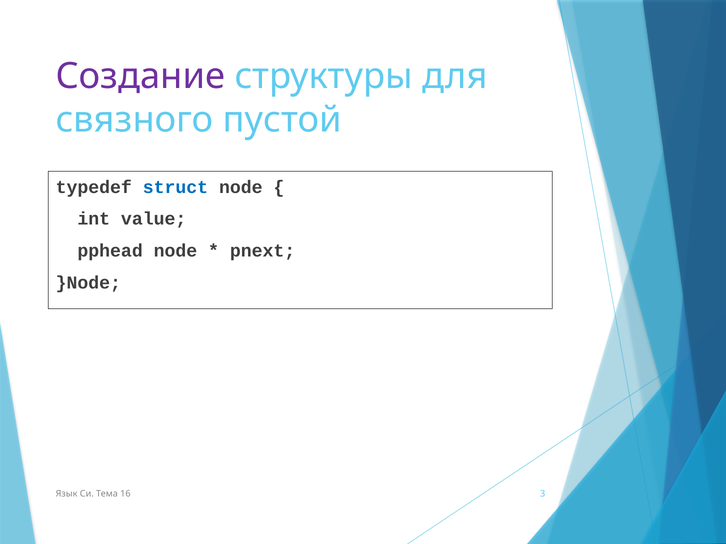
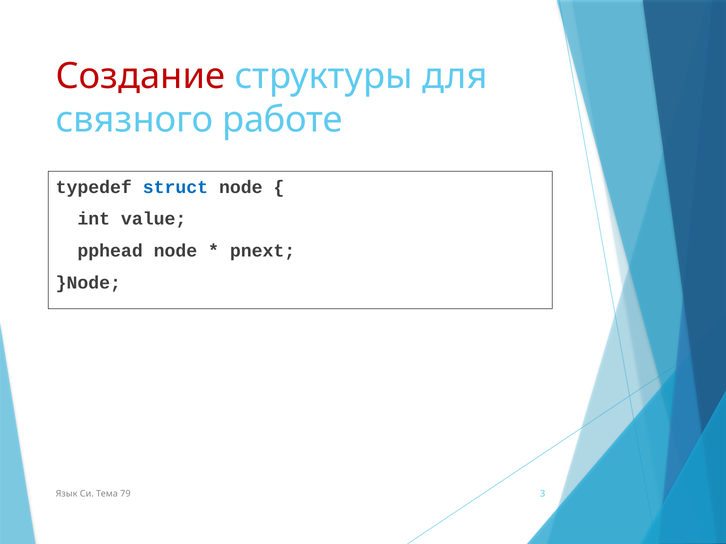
Создание colour: purple -> red
пустой: пустой -> работе
16: 16 -> 79
